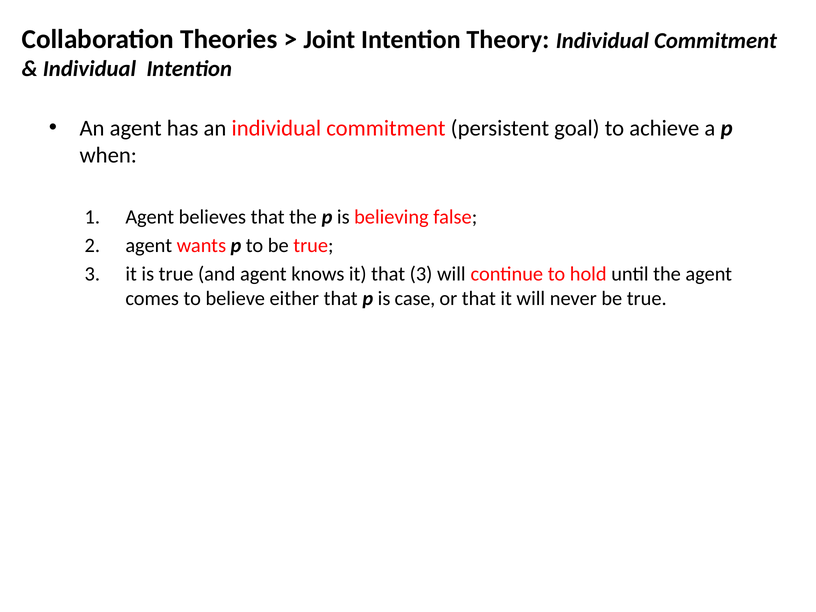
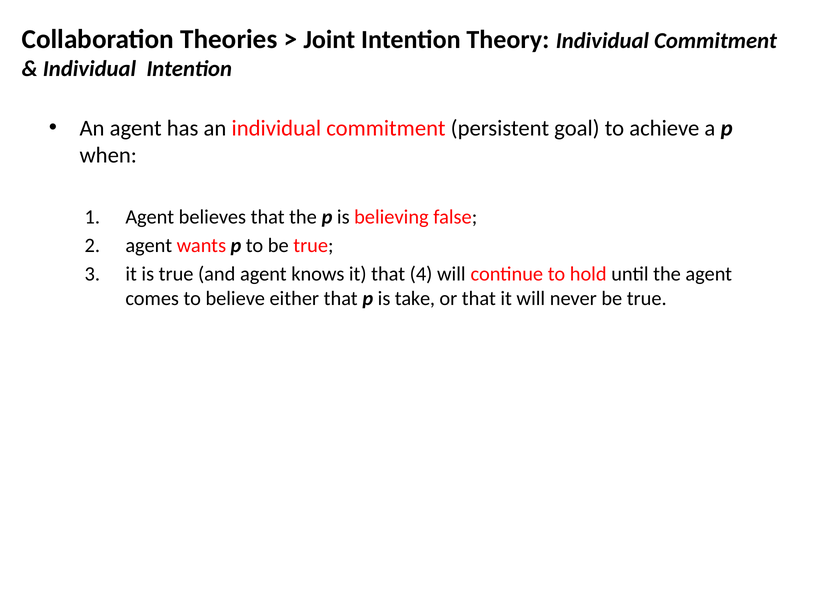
that 3: 3 -> 4
case: case -> take
